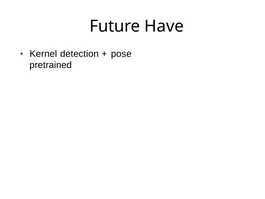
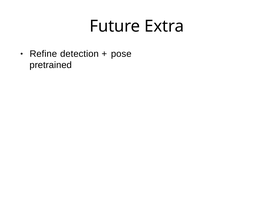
Have: Have -> Extra
Kernel: Kernel -> Refine
